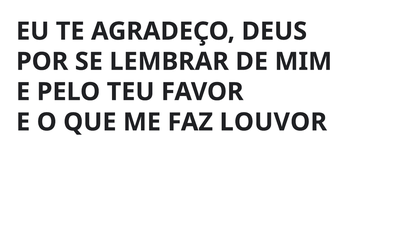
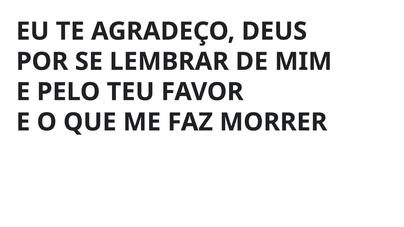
LOUVOR: LOUVOR -> MORRER
